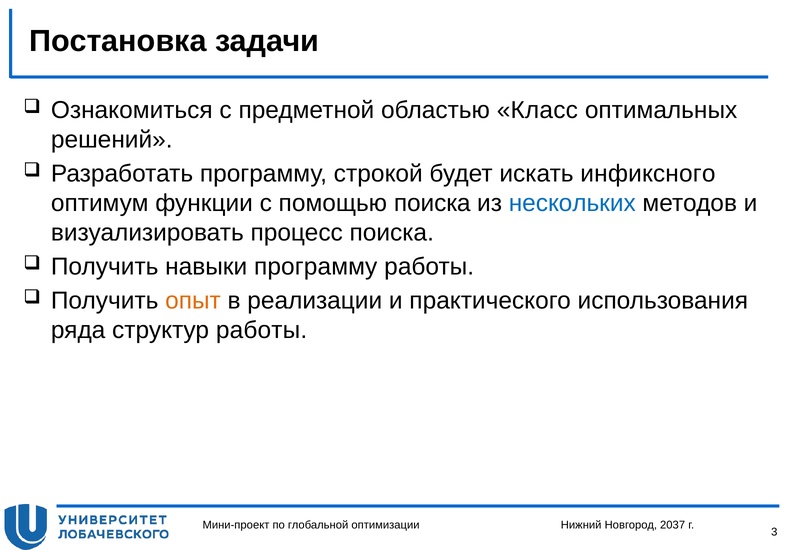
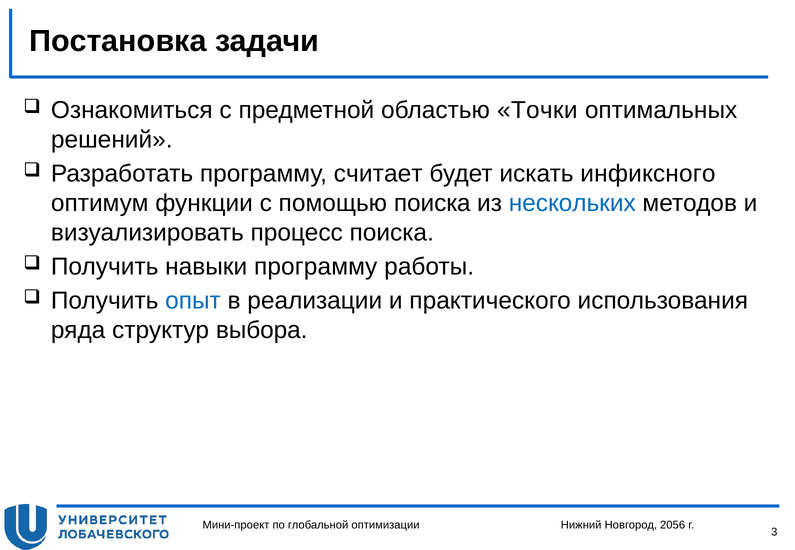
Класс: Класс -> Точки
строкой: строкой -> считает
опыт colour: orange -> blue
структур работы: работы -> выбора
2037: 2037 -> 2056
